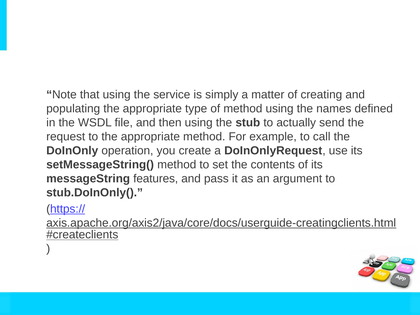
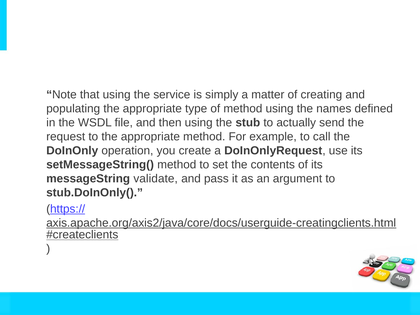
features: features -> validate
